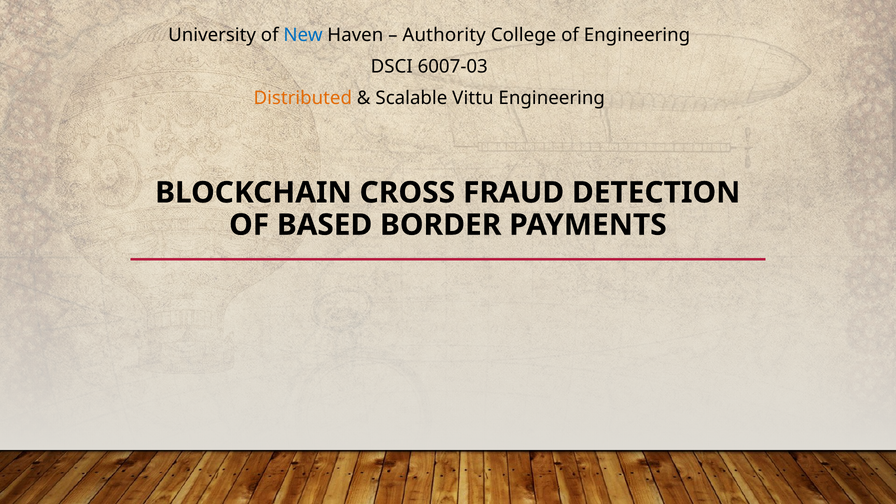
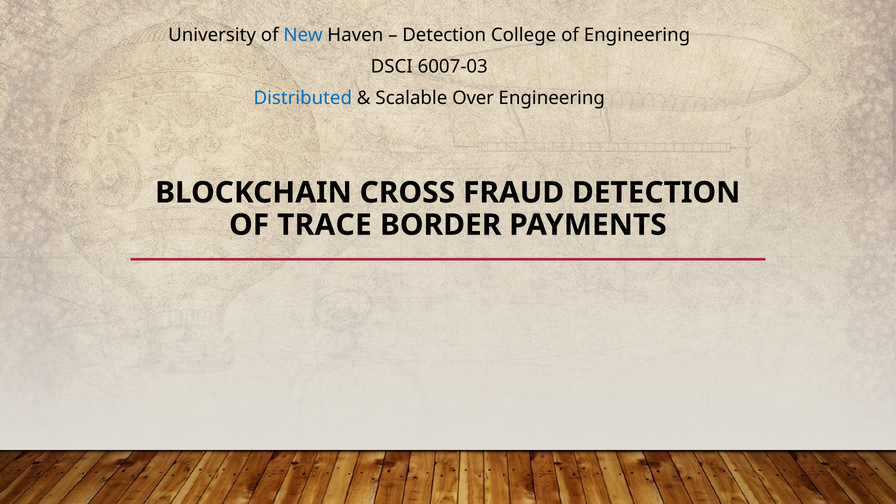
Authority at (444, 35): Authority -> Detection
Distributed colour: orange -> blue
Vittu: Vittu -> Over
BASED: BASED -> TRACE
